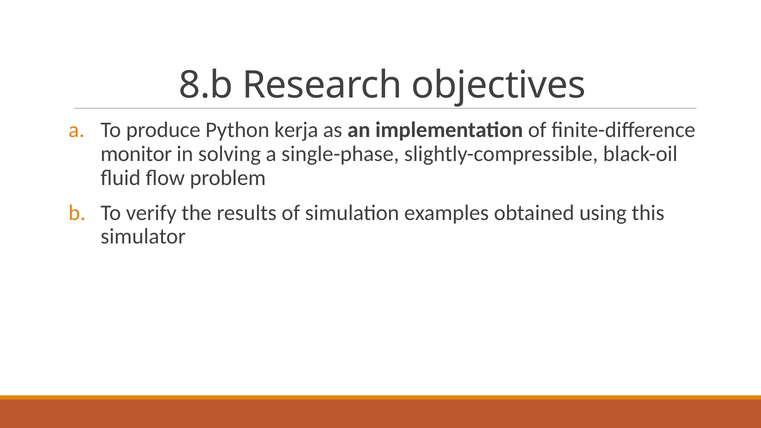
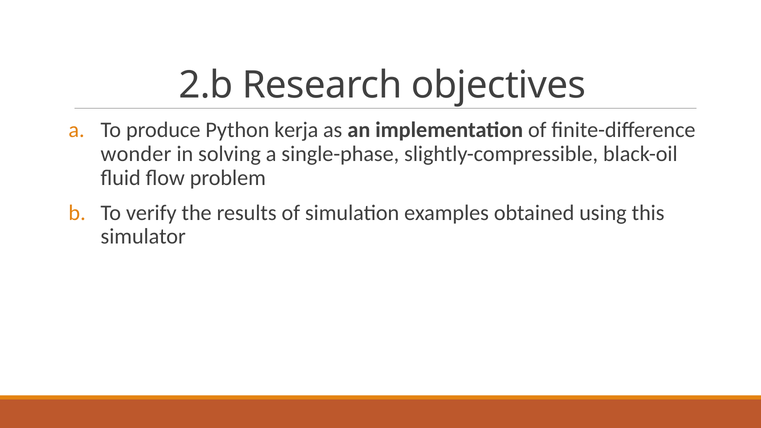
8.b: 8.b -> 2.b
monitor: monitor -> wonder
